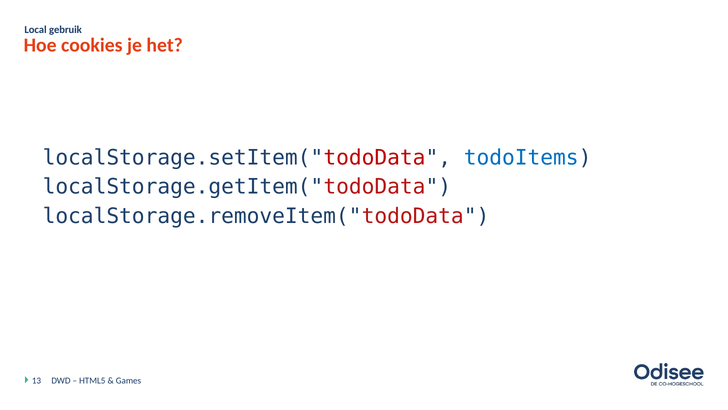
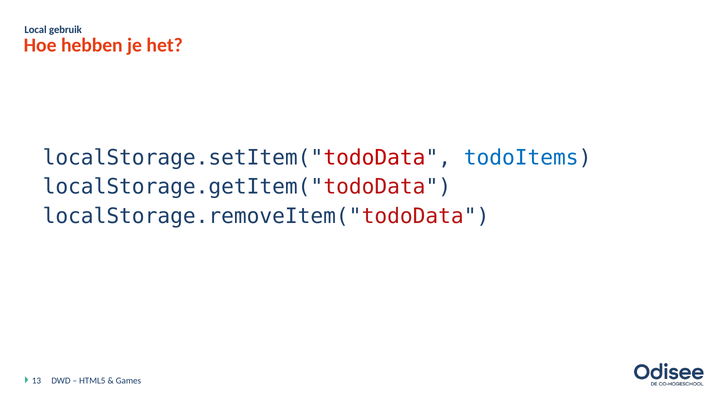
cookies: cookies -> hebben
